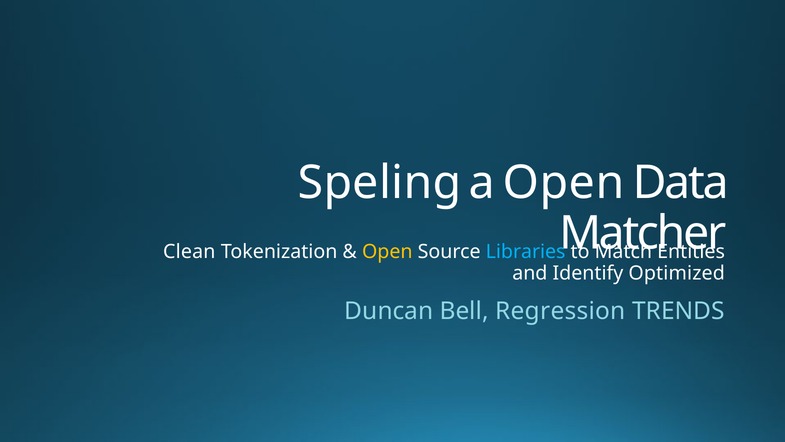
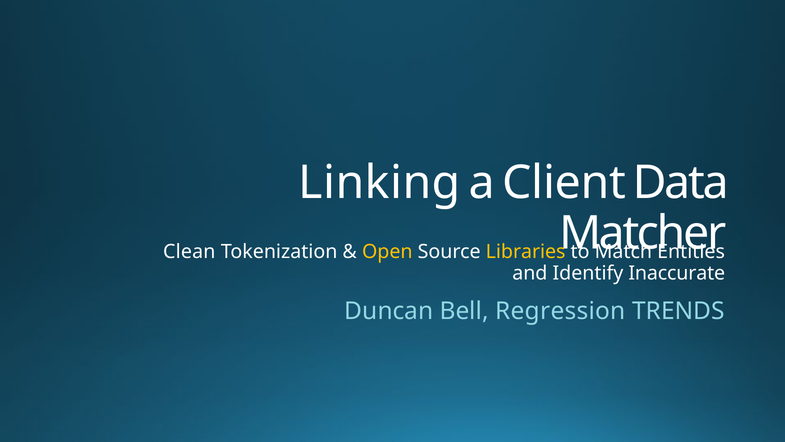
Speling: Speling -> Linking
a Open: Open -> Client
Libraries colour: light blue -> yellow
Optimized: Optimized -> Inaccurate
